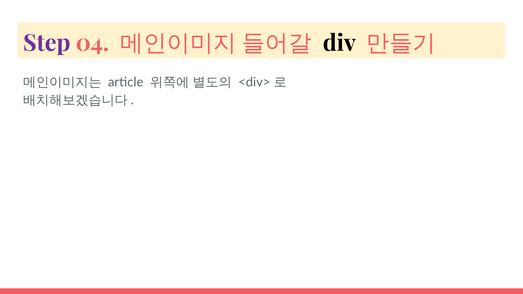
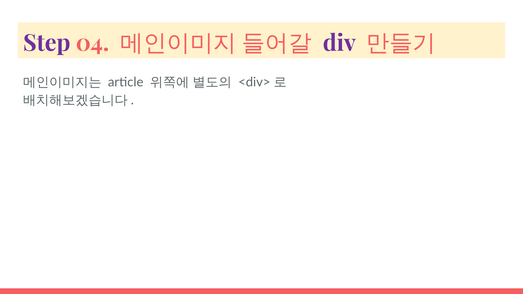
div colour: black -> purple
